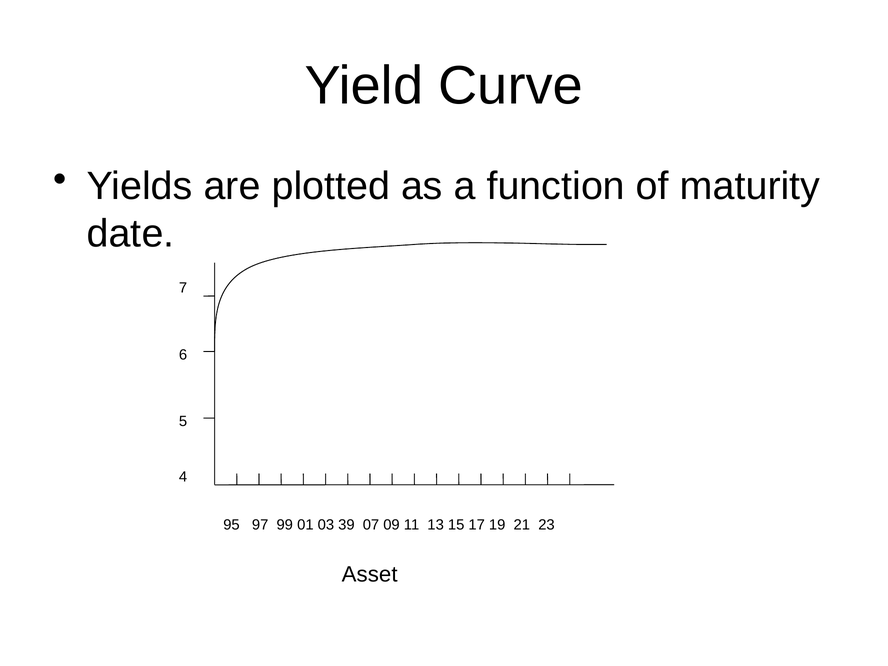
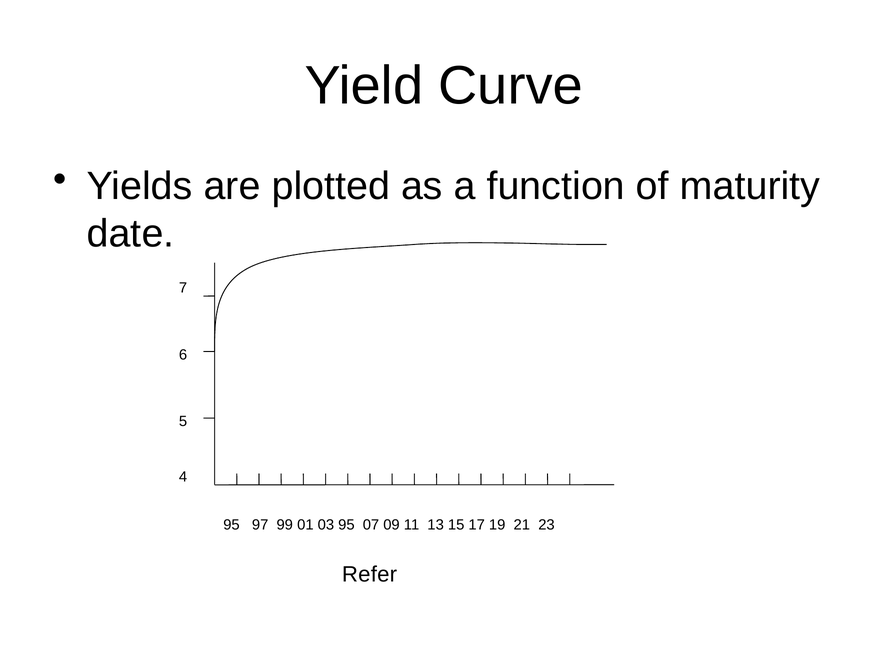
03 39: 39 -> 95
Asset: Asset -> Refer
